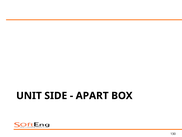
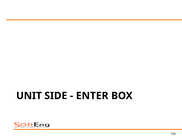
APART: APART -> ENTER
